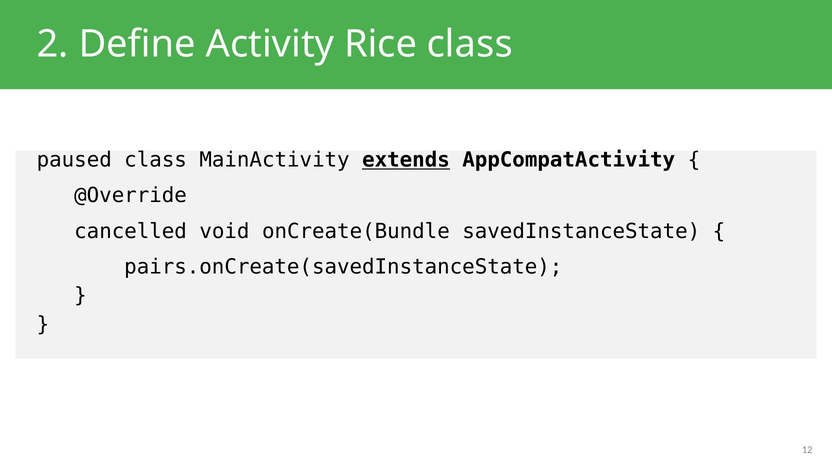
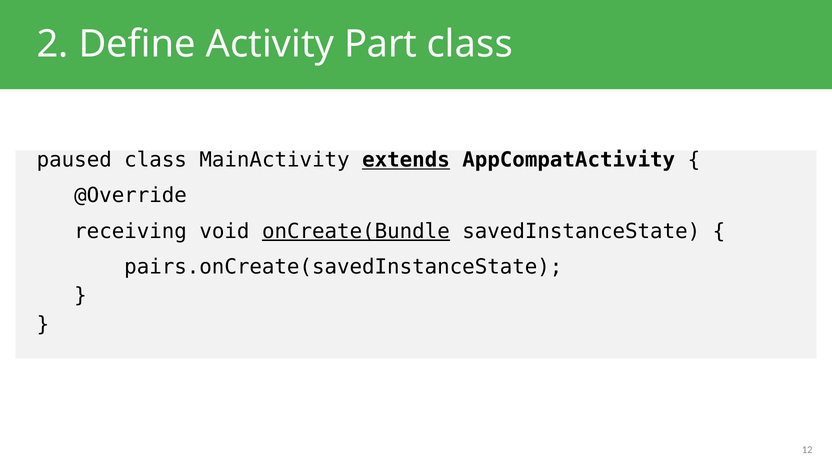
Rice: Rice -> Part
cancelled: cancelled -> receiving
onCreate(Bundle underline: none -> present
